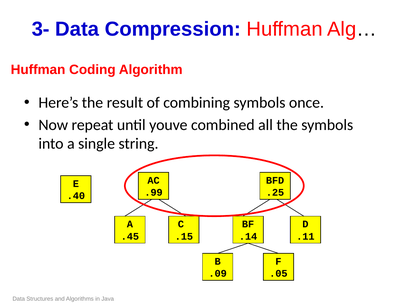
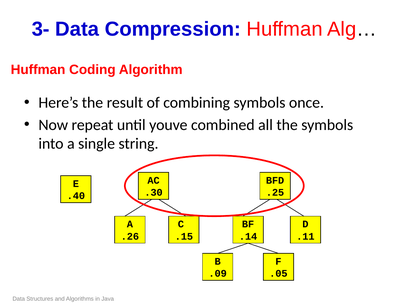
.99: .99 -> .30
.45: .45 -> .26
